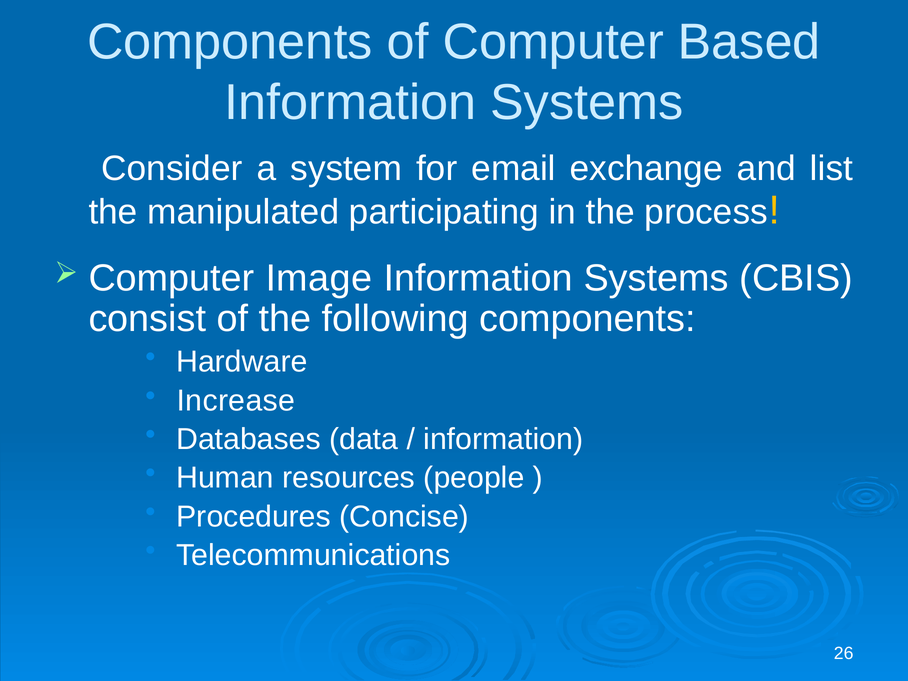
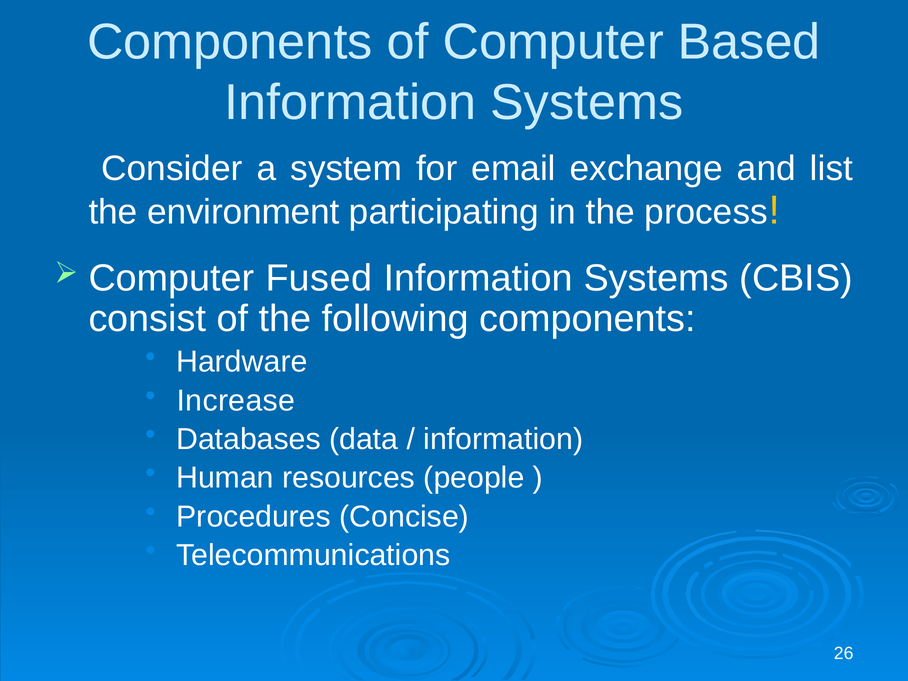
manipulated: manipulated -> environment
Image: Image -> Fused
